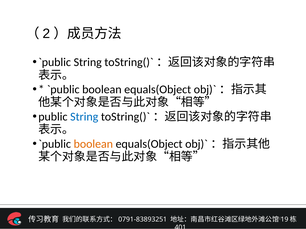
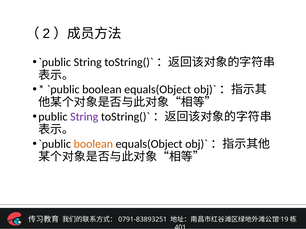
String at (84, 117) colour: blue -> purple
